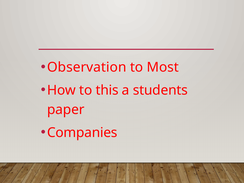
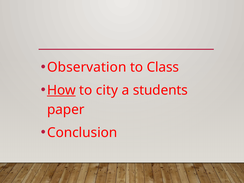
Most: Most -> Class
How underline: none -> present
this: this -> city
Companies: Companies -> Conclusion
